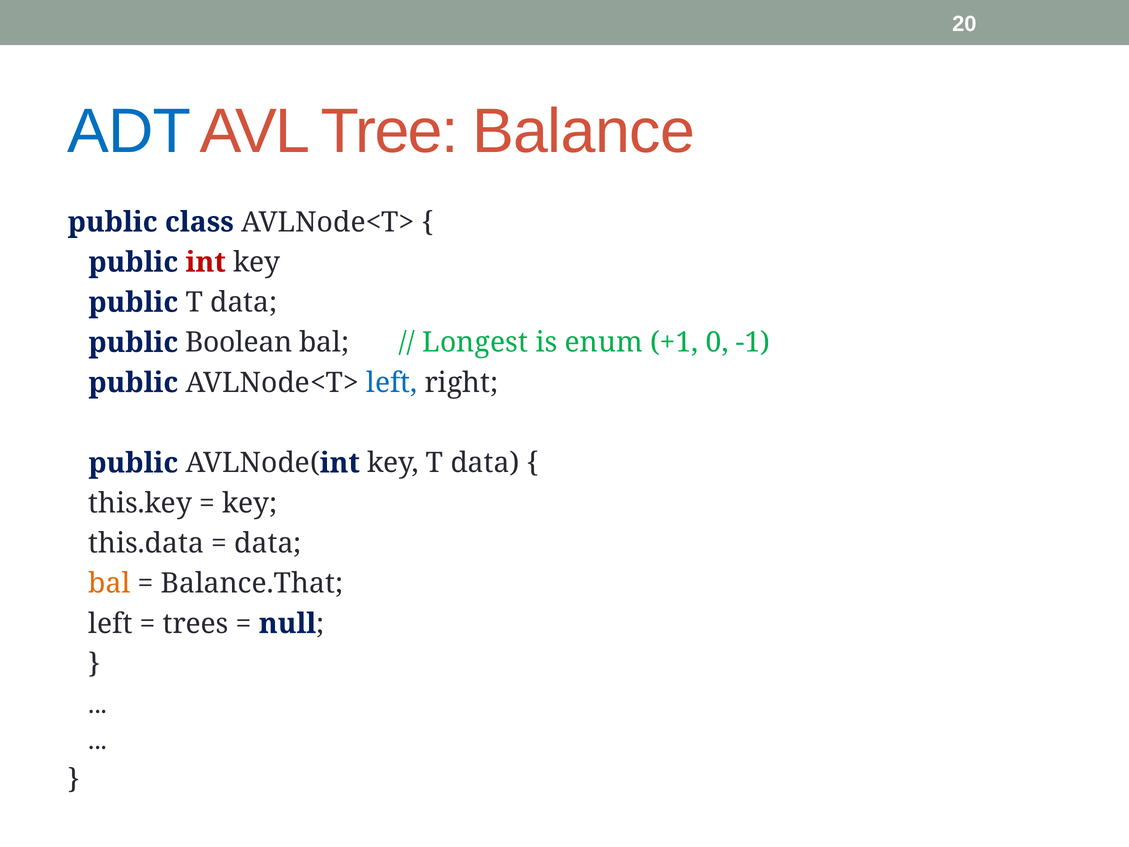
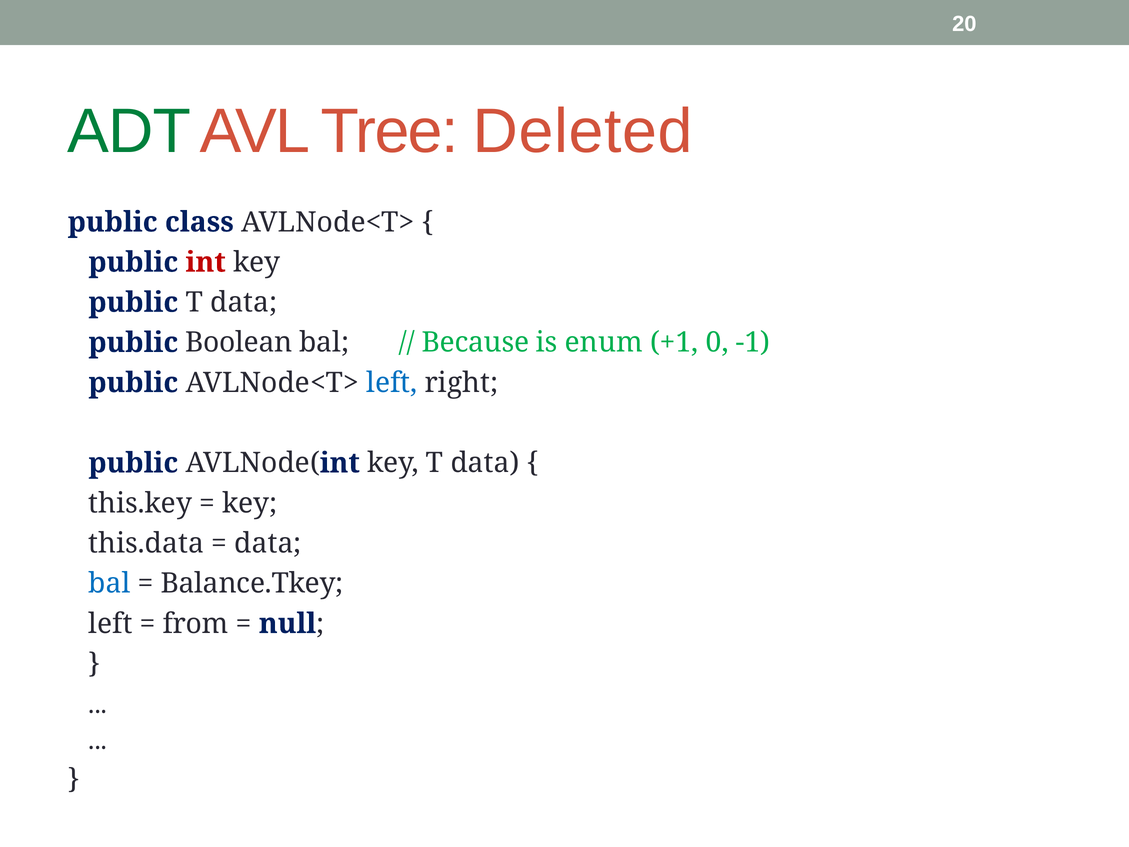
ADT colour: blue -> green
Balance: Balance -> Deleted
Longest: Longest -> Because
bal at (109, 583) colour: orange -> blue
Balance.That: Balance.That -> Balance.Tkey
trees: trees -> from
